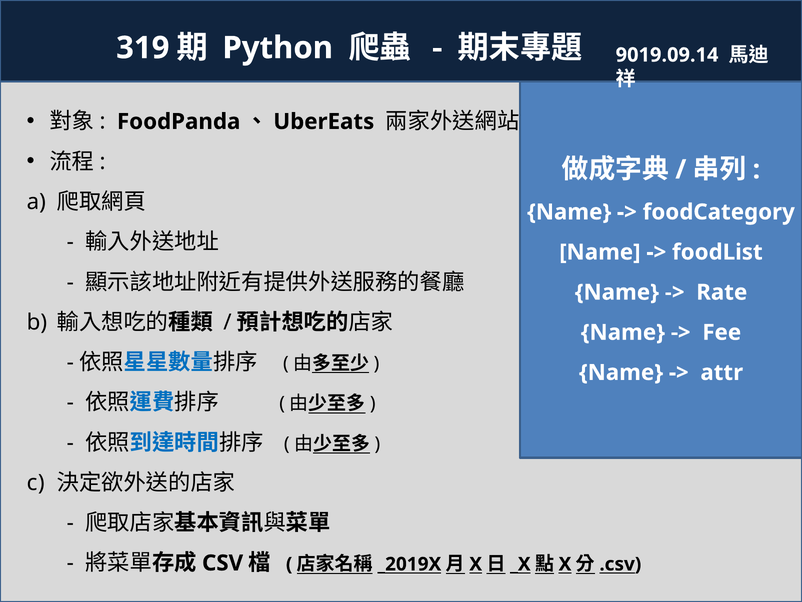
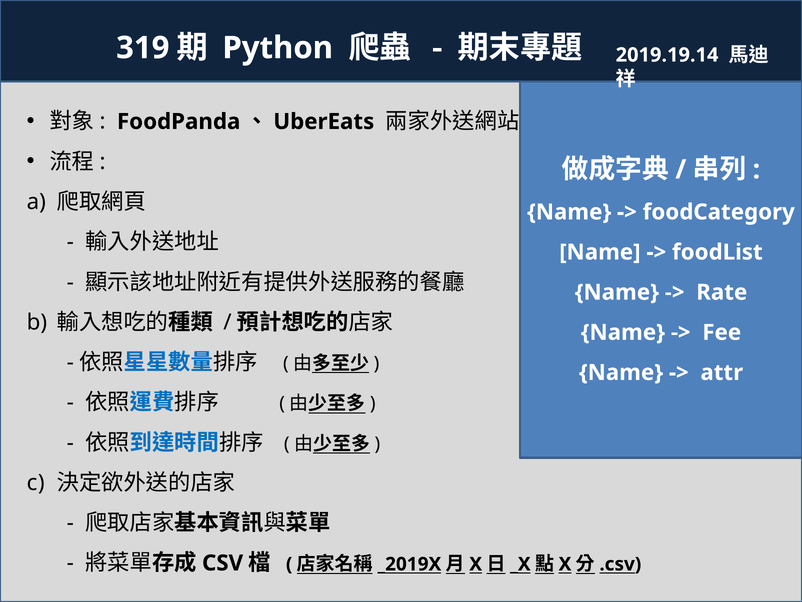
9019.09.14: 9019.09.14 -> 2019.19.14
